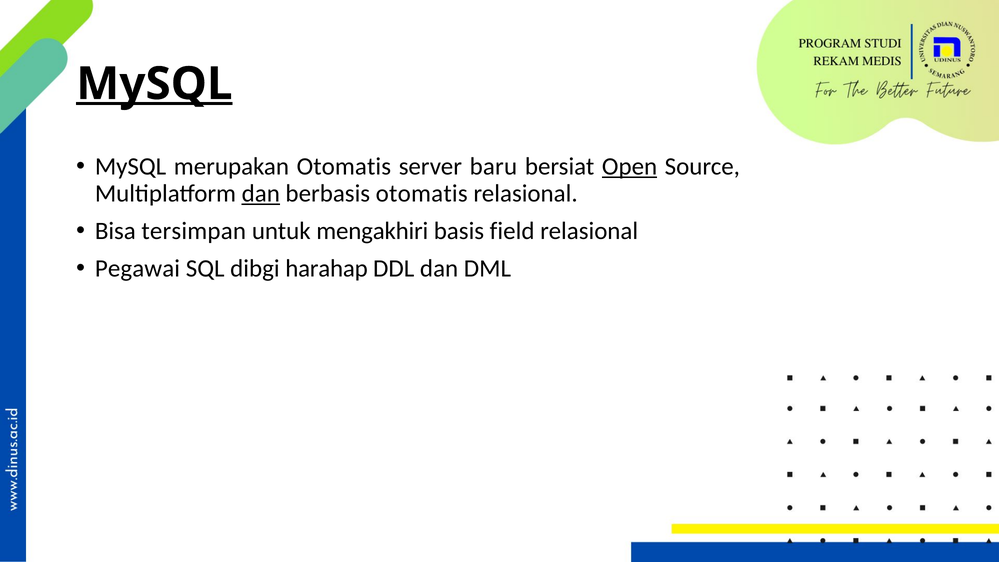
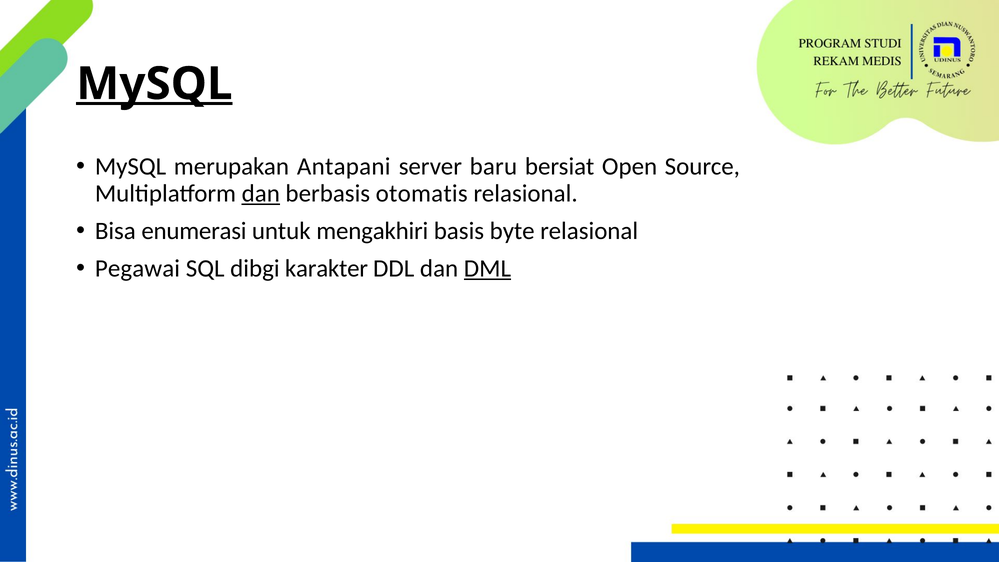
merupakan Otomatis: Otomatis -> Antapani
Open underline: present -> none
tersimpan: tersimpan -> enumerasi
field: field -> byte
harahap: harahap -> karakter
DML underline: none -> present
